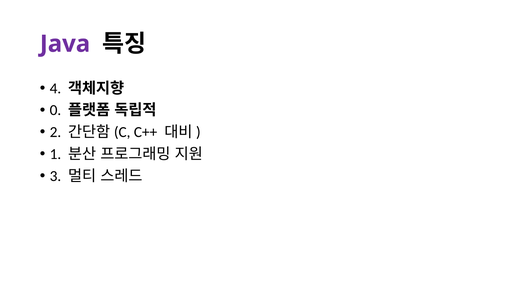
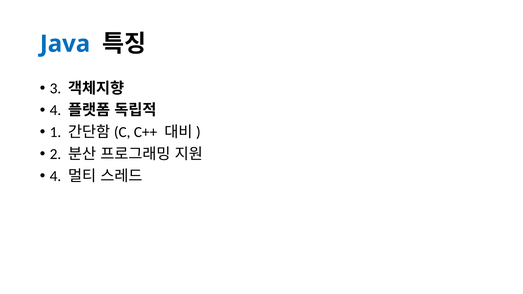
Java colour: purple -> blue
4: 4 -> 3
0 at (55, 110): 0 -> 4
2: 2 -> 1
1: 1 -> 2
3 at (55, 176): 3 -> 4
